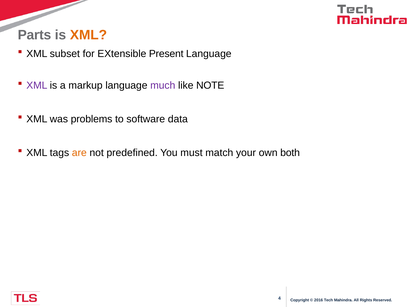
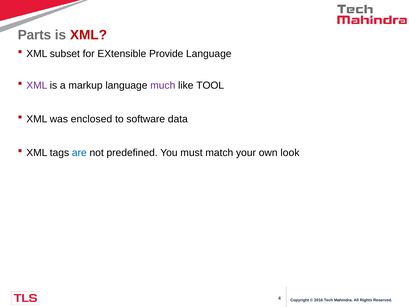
XML at (88, 35) colour: orange -> red
Present: Present -> Provide
NOTE: NOTE -> TOOL
problems: problems -> enclosed
are colour: orange -> blue
both: both -> look
